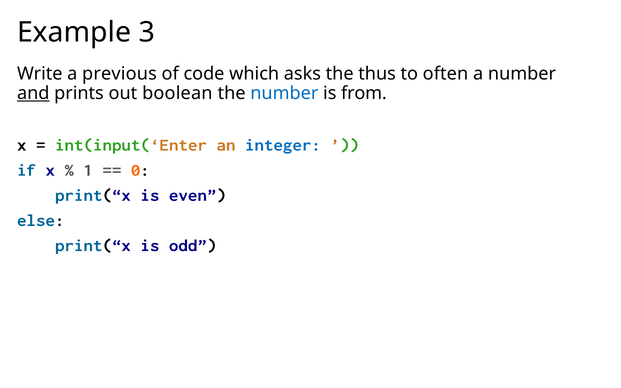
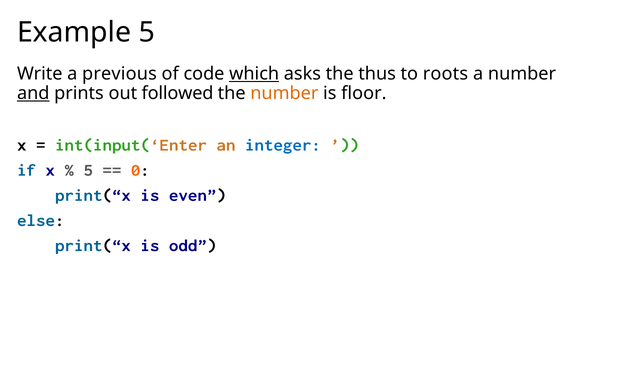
Example 3: 3 -> 5
which underline: none -> present
often: often -> roots
boolean: boolean -> followed
number at (284, 93) colour: blue -> orange
from: from -> floor
1 at (88, 170): 1 -> 5
